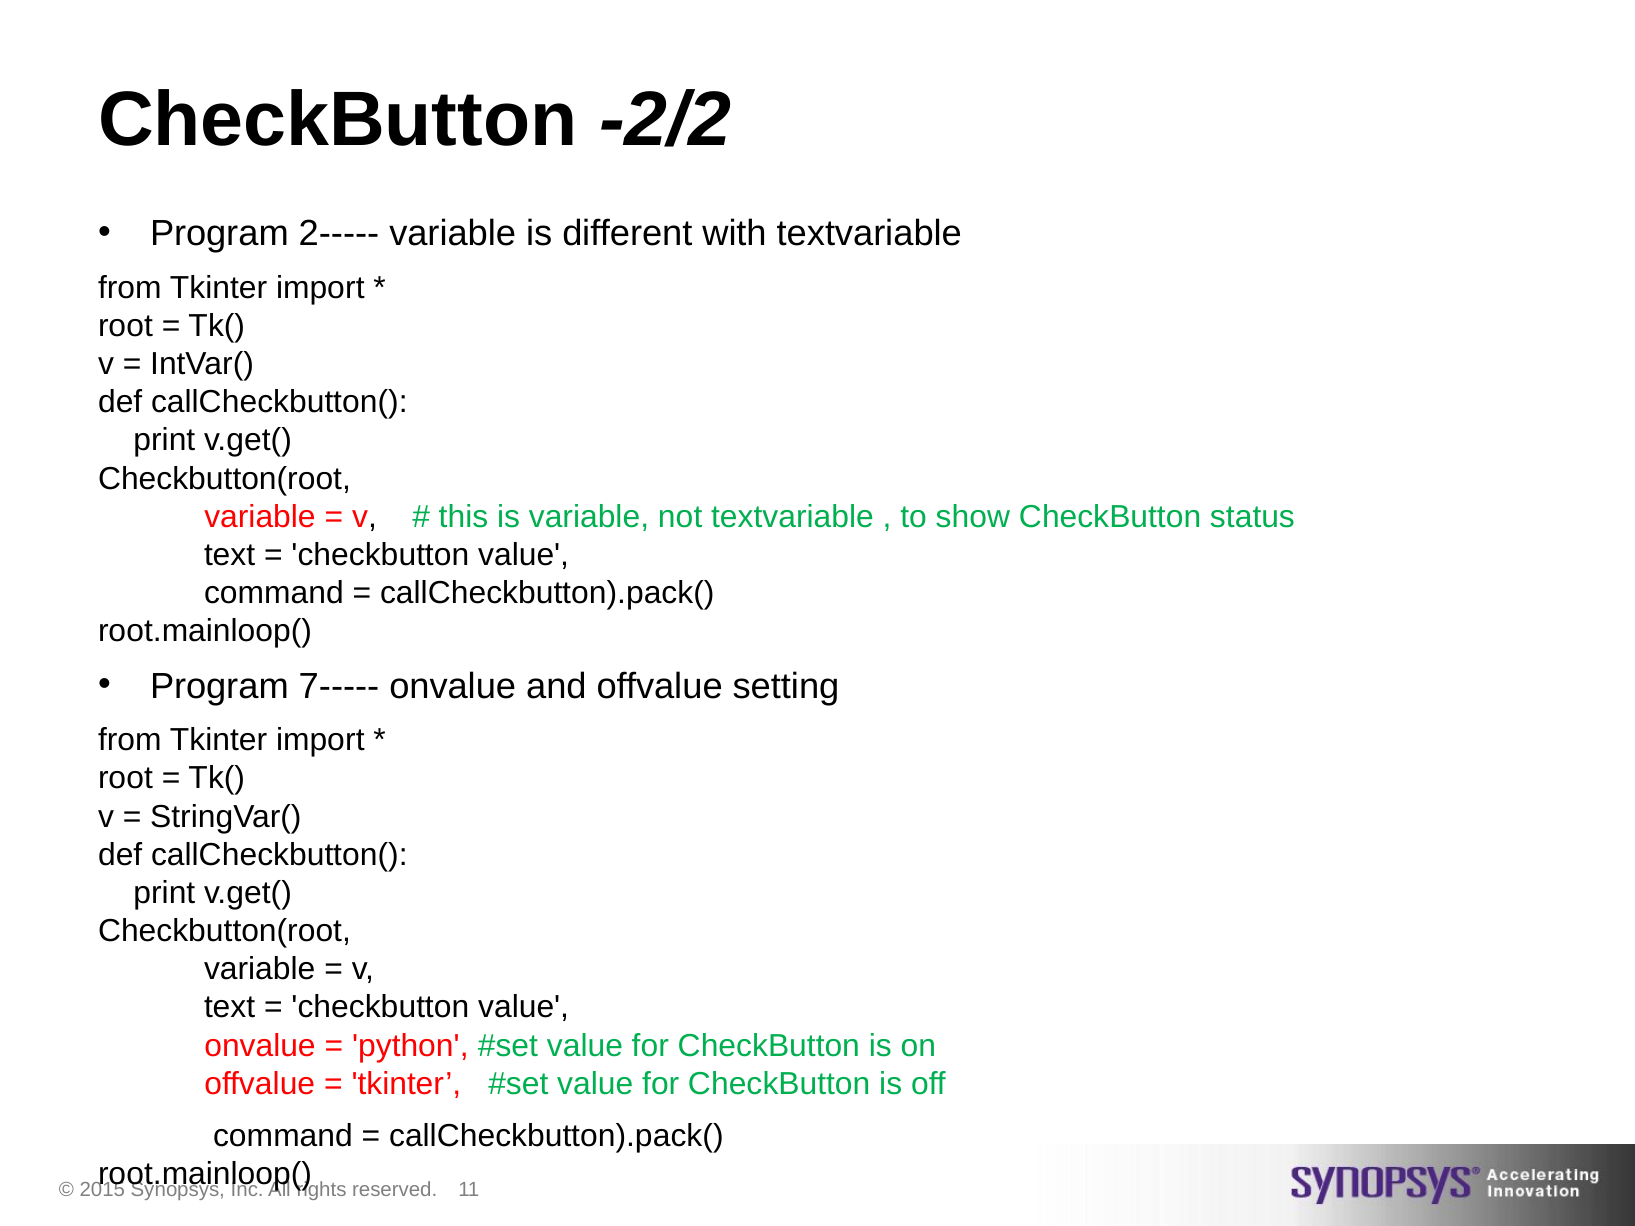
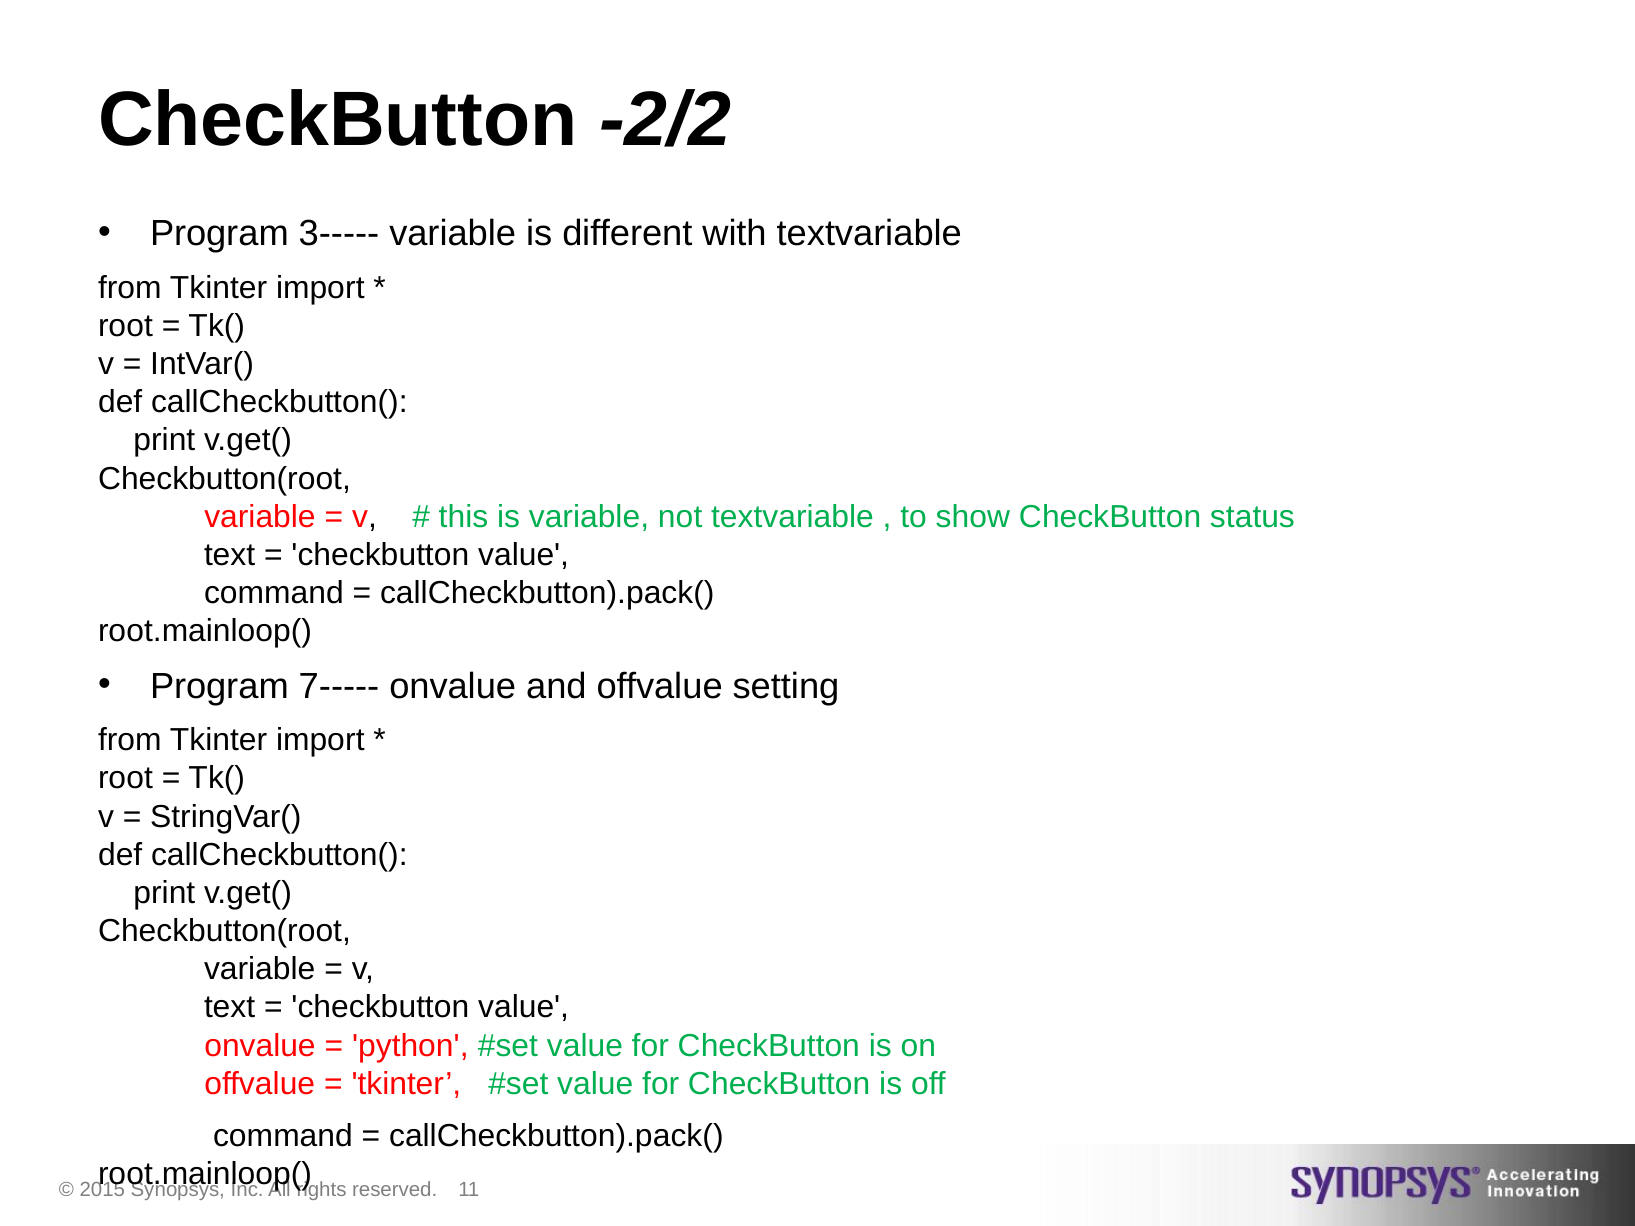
2-----: 2----- -> 3-----
